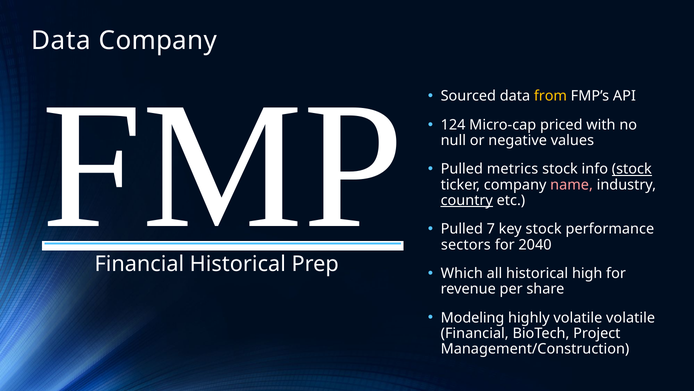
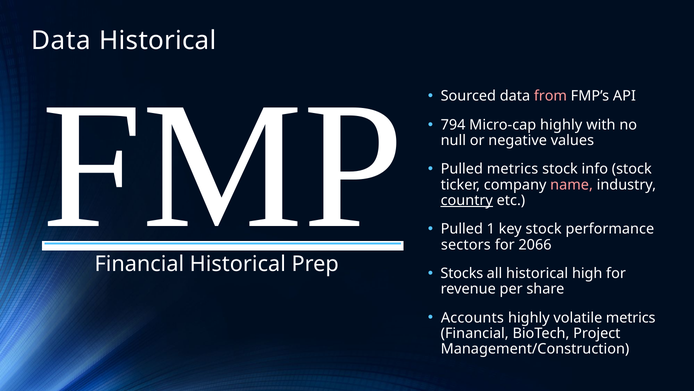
Data Company: Company -> Historical
from colour: yellow -> pink
124: 124 -> 794
Micro-cap priced: priced -> highly
stock at (632, 169) underline: present -> none
7: 7 -> 1
2040: 2040 -> 2066
Which: Which -> Stocks
Modeling: Modeling -> Accounts
volatile volatile: volatile -> metrics
